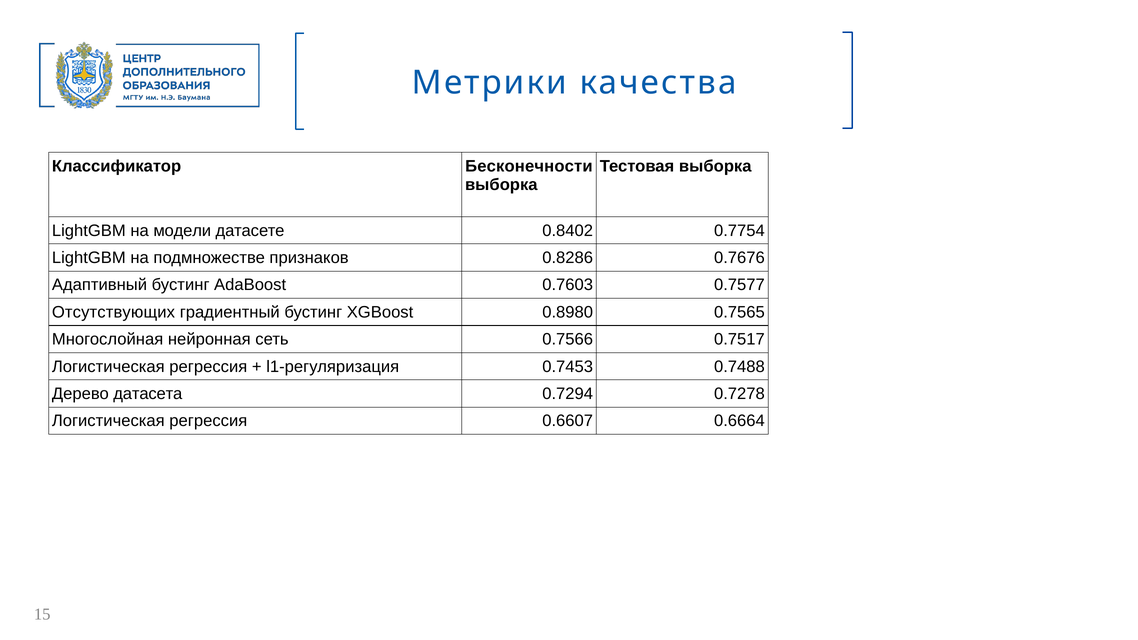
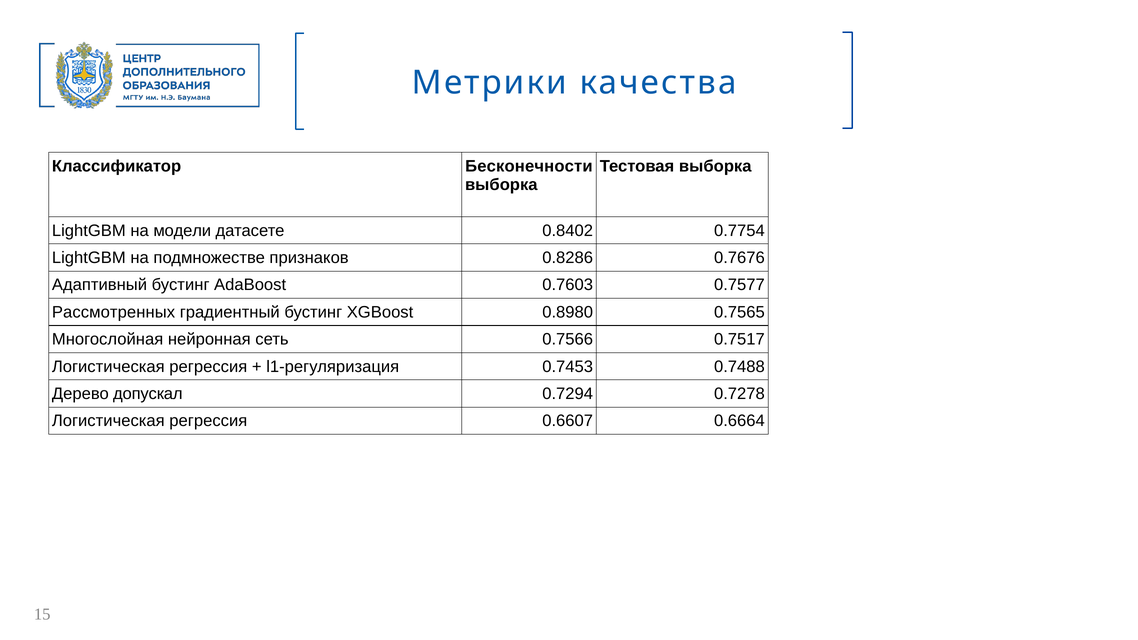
Отсутствующих: Отсутствующих -> Рассмотренных
датасета: датасета -> допускал
